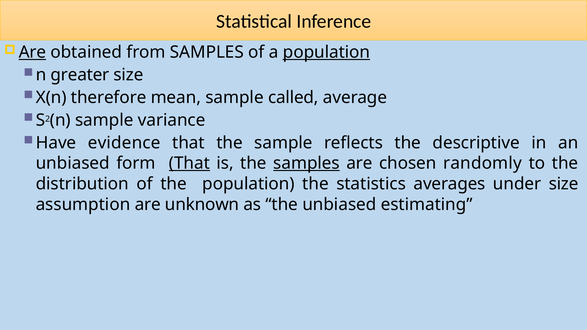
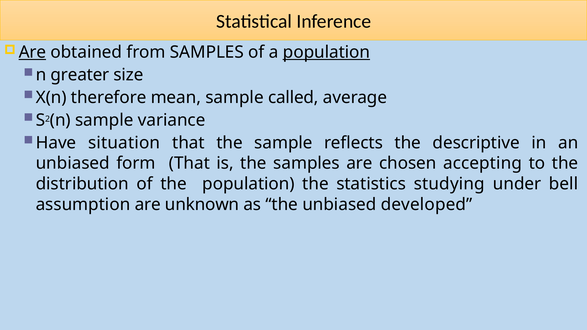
evidence: evidence -> situation
That at (189, 163) underline: present -> none
samples at (306, 163) underline: present -> none
randomly: randomly -> accepting
averages: averages -> studying
under size: size -> bell
estimating: estimating -> developed
